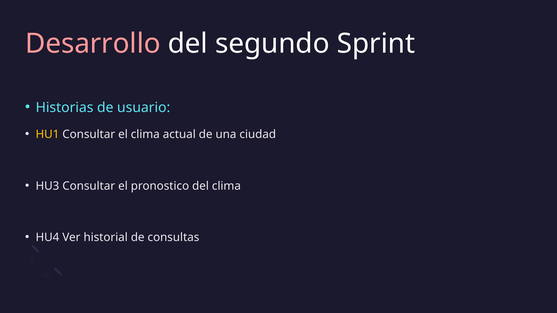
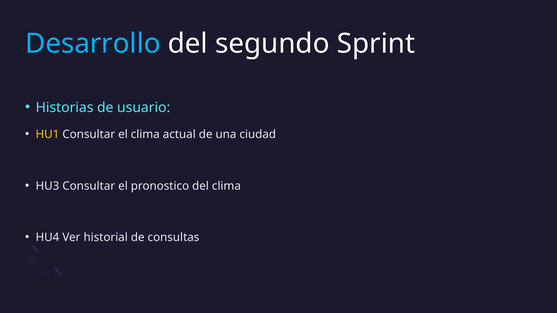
Desarrollo colour: pink -> light blue
